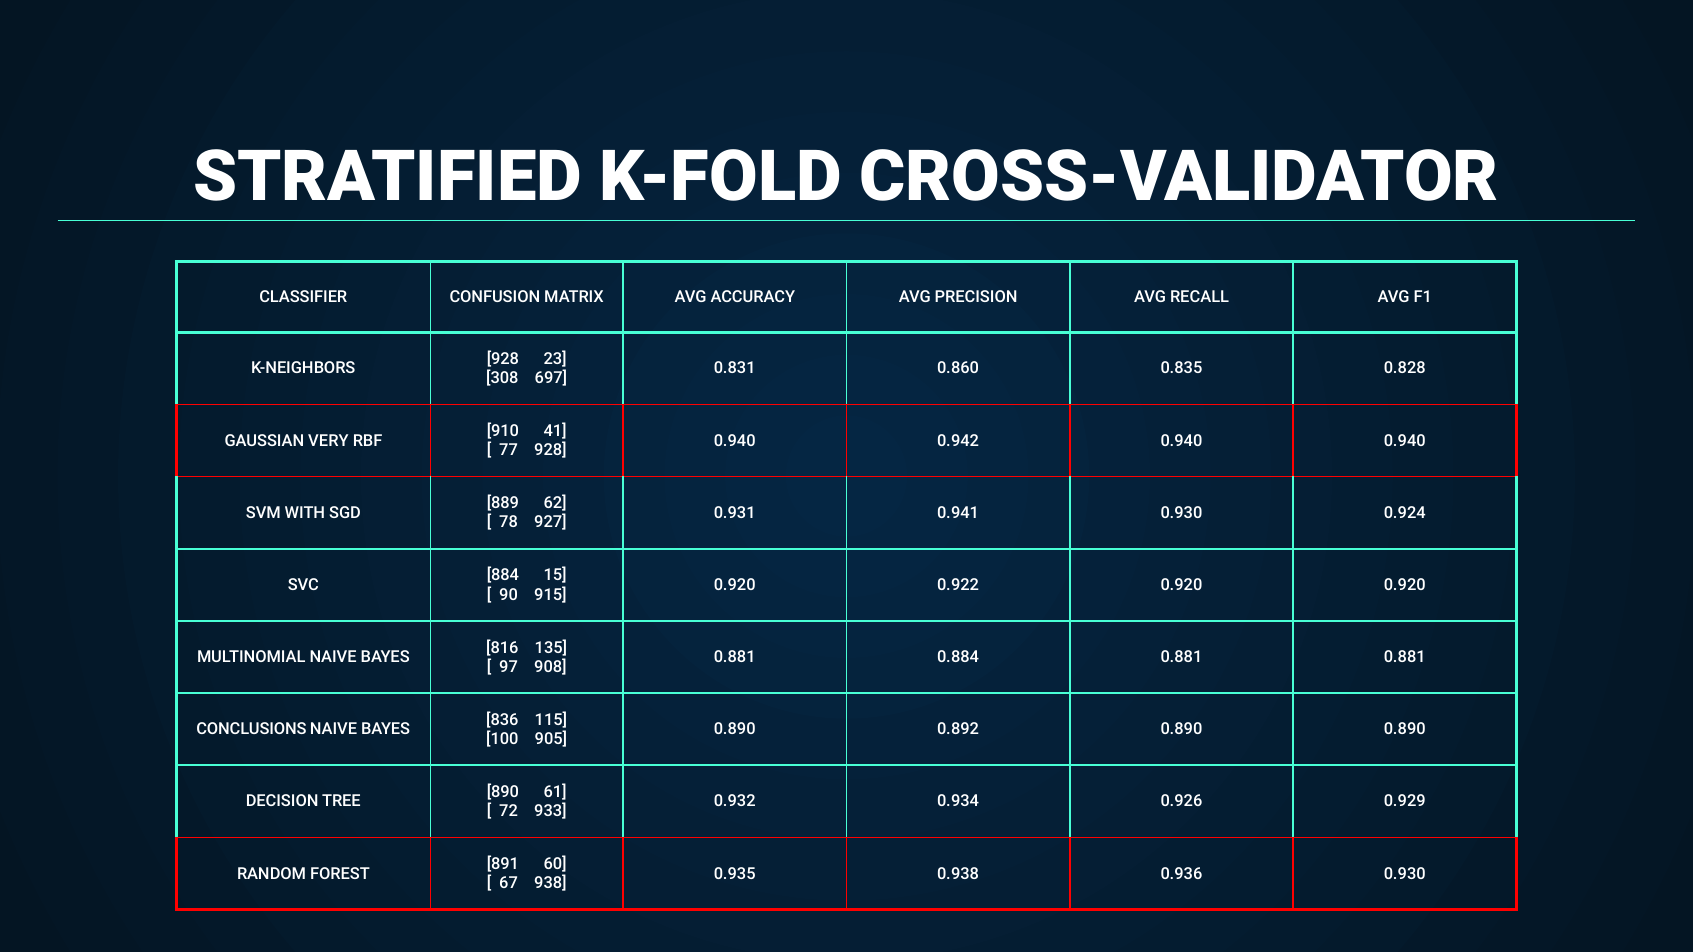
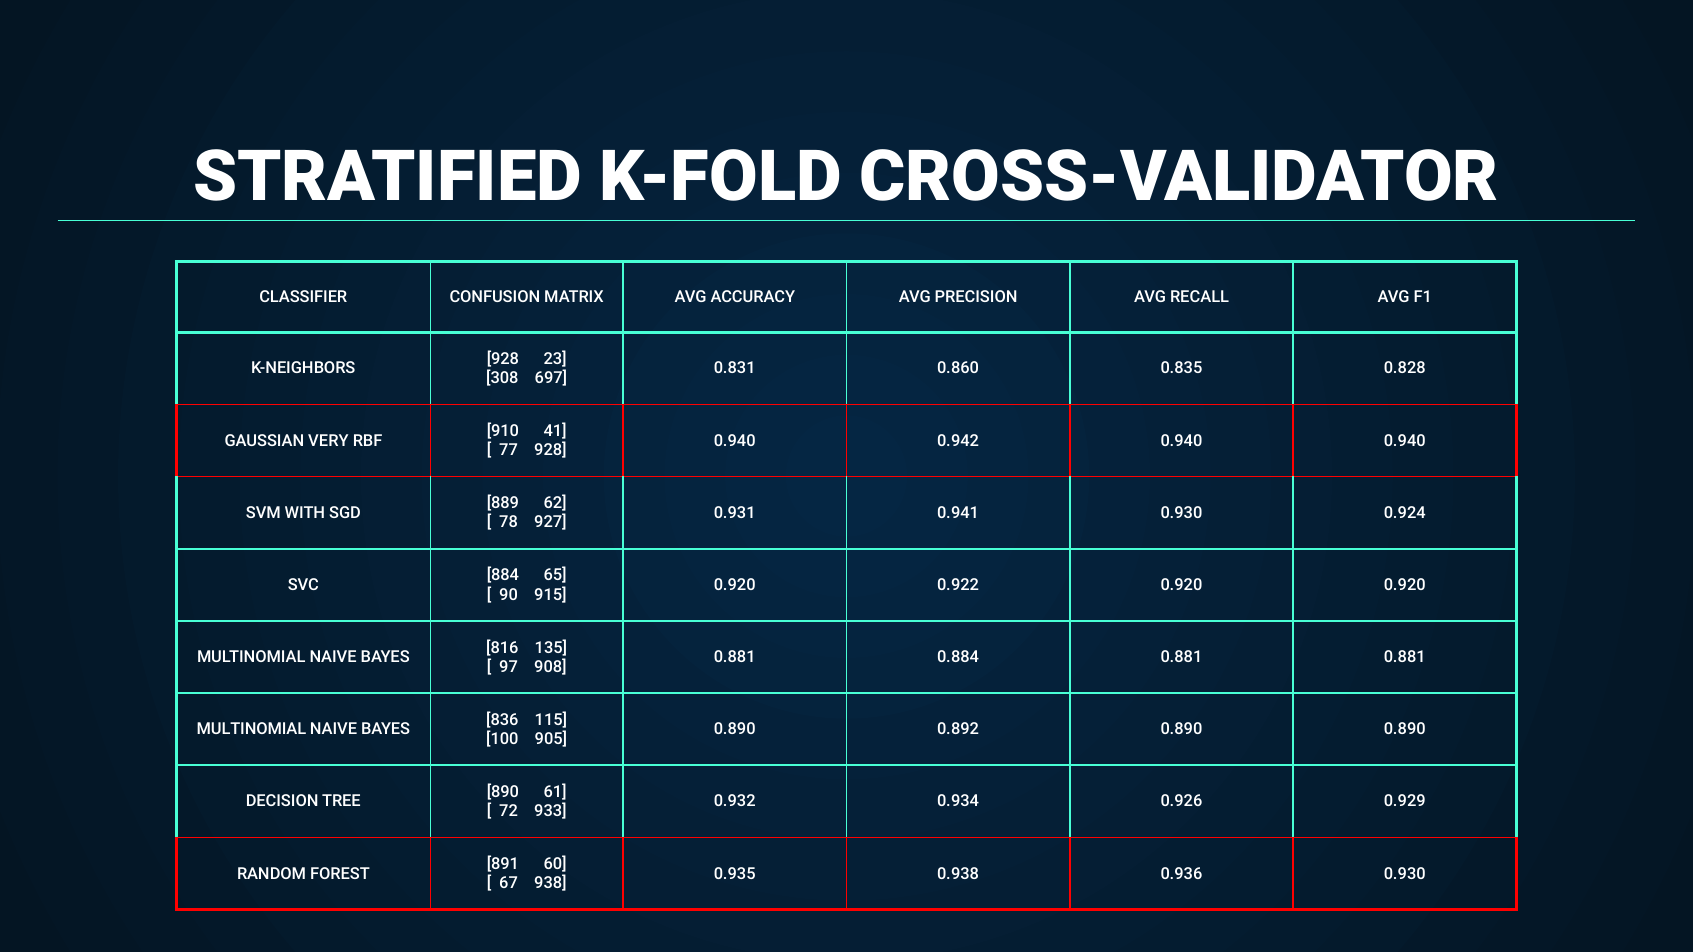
15: 15 -> 65
CONCLUSIONS at (251, 730): CONCLUSIONS -> MULTINOMIAL
